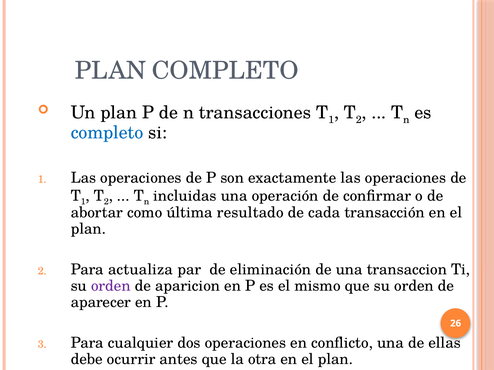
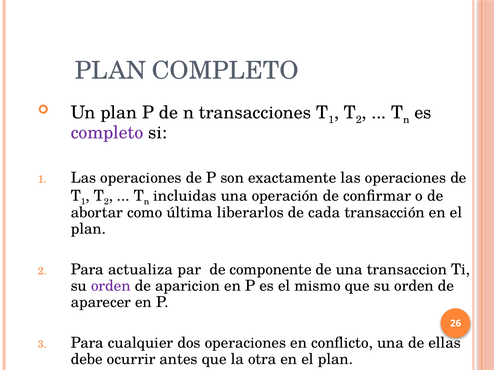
completo at (107, 133) colour: blue -> purple
resultado: resultado -> liberarlos
eliminación: eliminación -> componente
